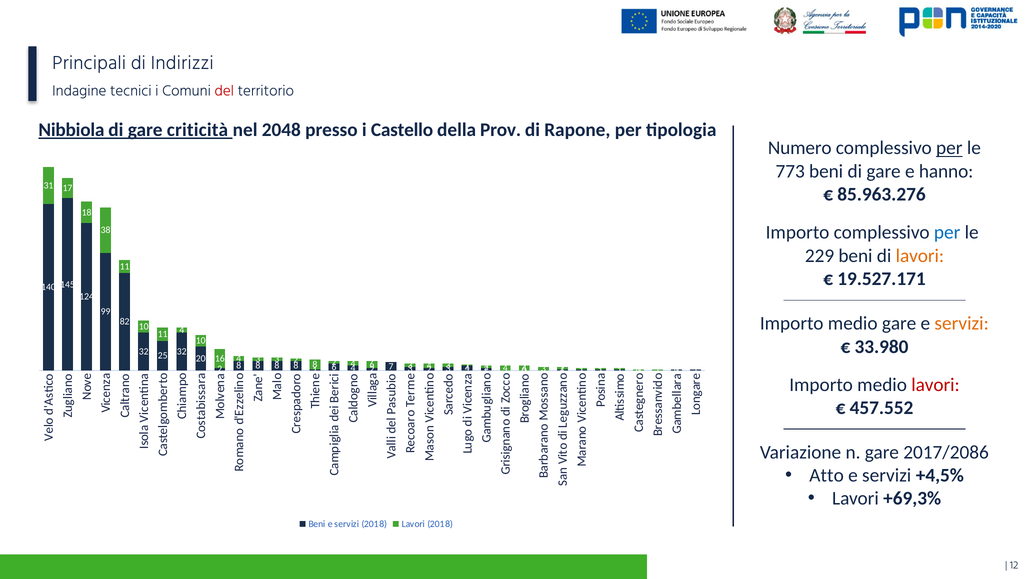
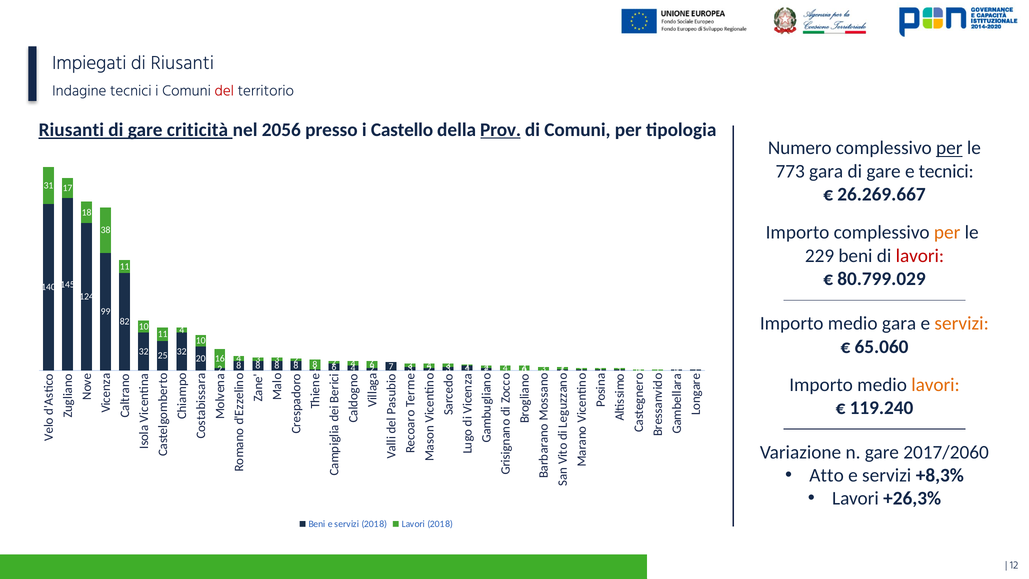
Principali: Principali -> Impiegati
di Indirizzi: Indirizzi -> Riusanti
Nibbiola at (71, 130): Nibbiola -> Riusanti
2048: 2048 -> 2056
Prov underline: none -> present
di Rapone: Rapone -> Comuni
773 beni: beni -> gara
e hanno: hanno -> tecnici
85.963.276: 85.963.276 -> 26.269.667
per at (947, 233) colour: blue -> orange
lavori at (920, 256) colour: orange -> red
19.527.171: 19.527.171 -> 80.799.029
medio gare: gare -> gara
33.980: 33.980 -> 65.060
lavori at (936, 385) colour: red -> orange
457.552: 457.552 -> 119.240
2017/2086: 2017/2086 -> 2017/2060
+4,5%: +4,5% -> +8,3%
+69,3%: +69,3% -> +26,3%
